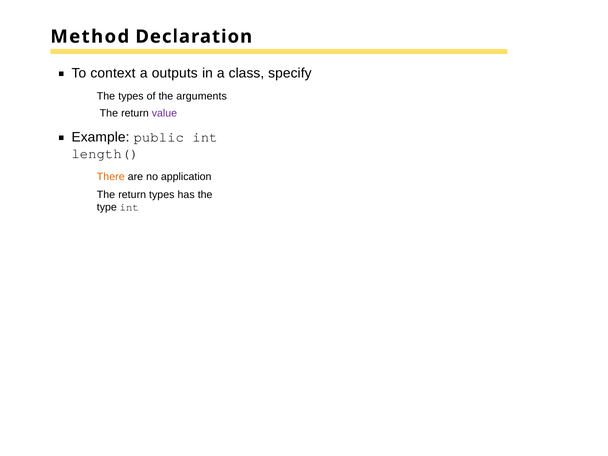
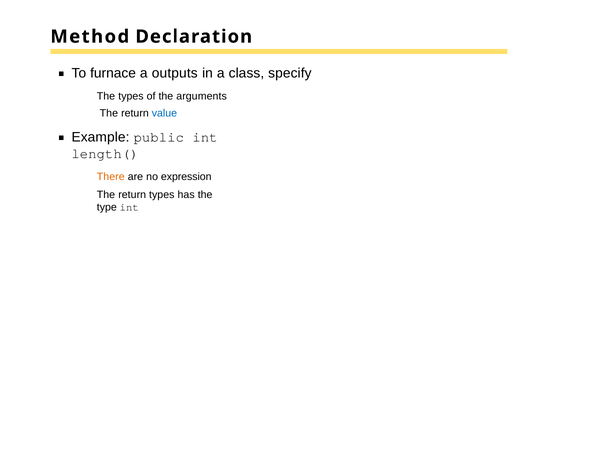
context: context -> furnace
value colour: purple -> blue
application: application -> expression
